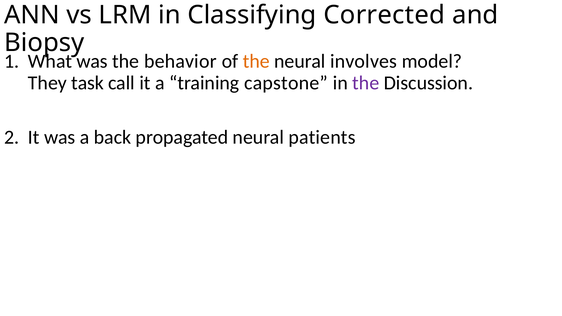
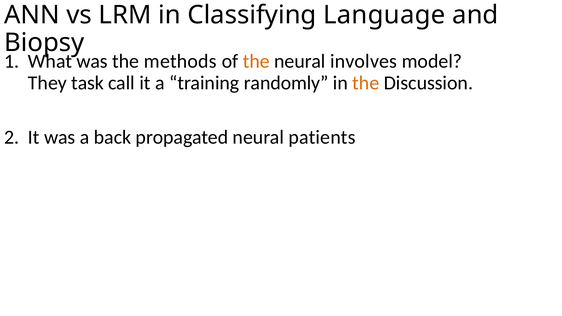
Corrected: Corrected -> Language
behavior: behavior -> methods
capstone: capstone -> randomly
the at (366, 83) colour: purple -> orange
